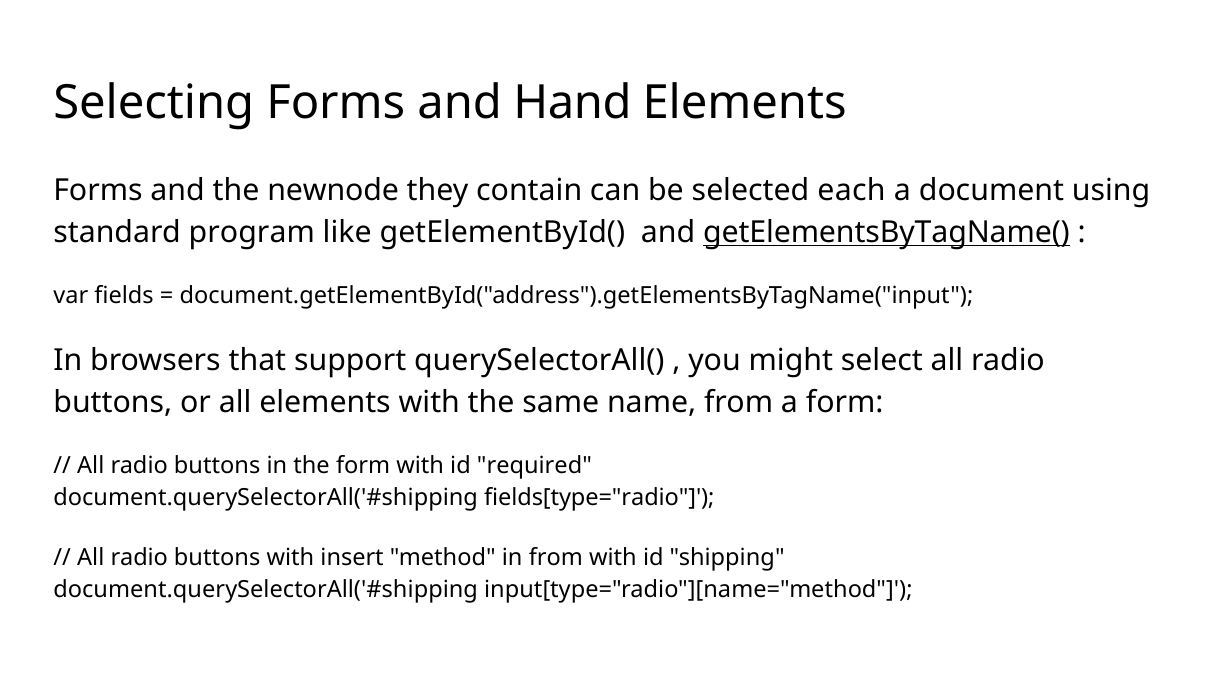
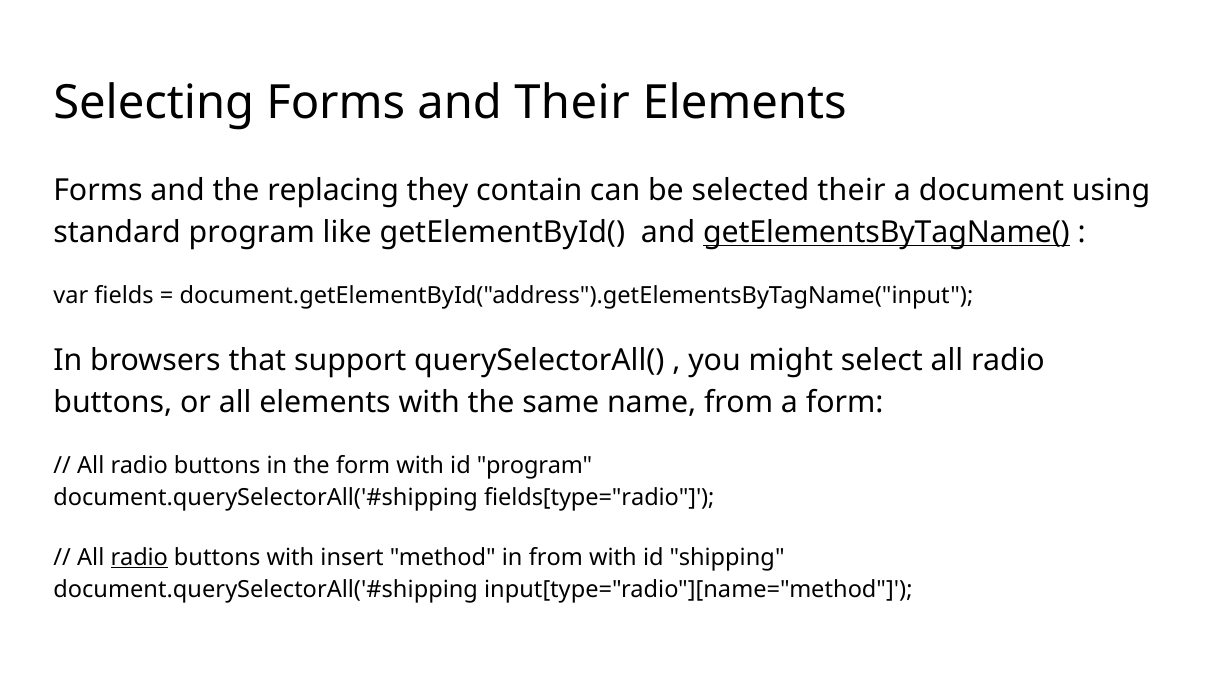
and Hand: Hand -> Their
newnode: newnode -> replacing
selected each: each -> their
id required: required -> program
radio at (139, 557) underline: none -> present
